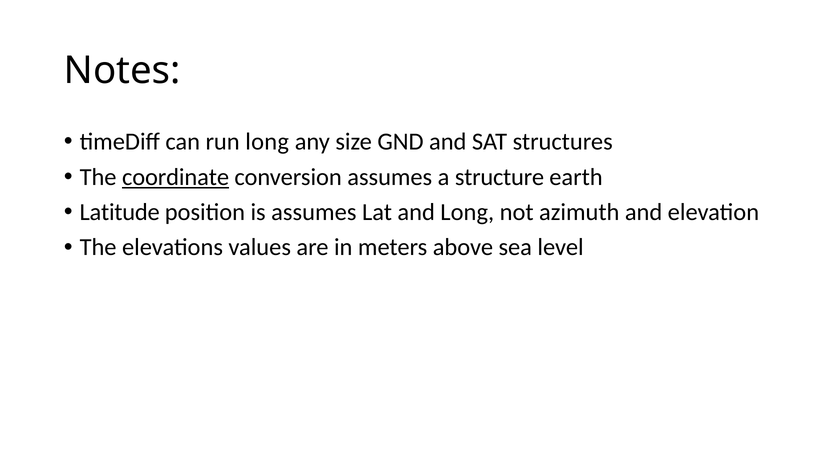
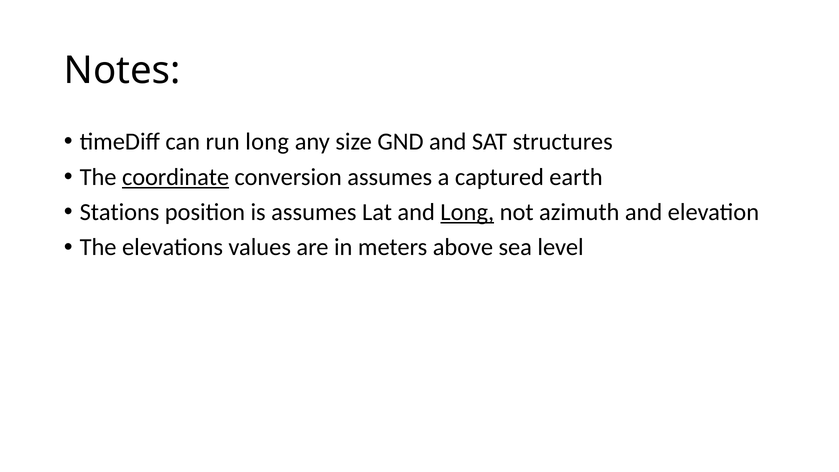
structure: structure -> captured
Latitude: Latitude -> Stations
Long at (467, 212) underline: none -> present
